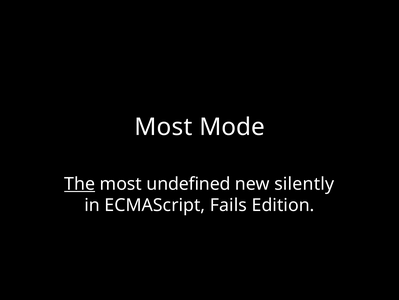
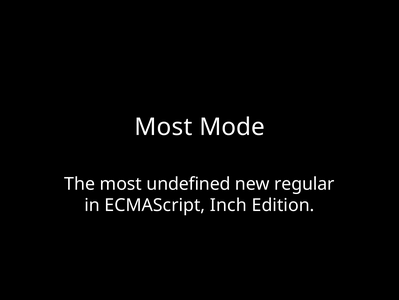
The underline: present -> none
silently: silently -> regular
Fails: Fails -> Inch
